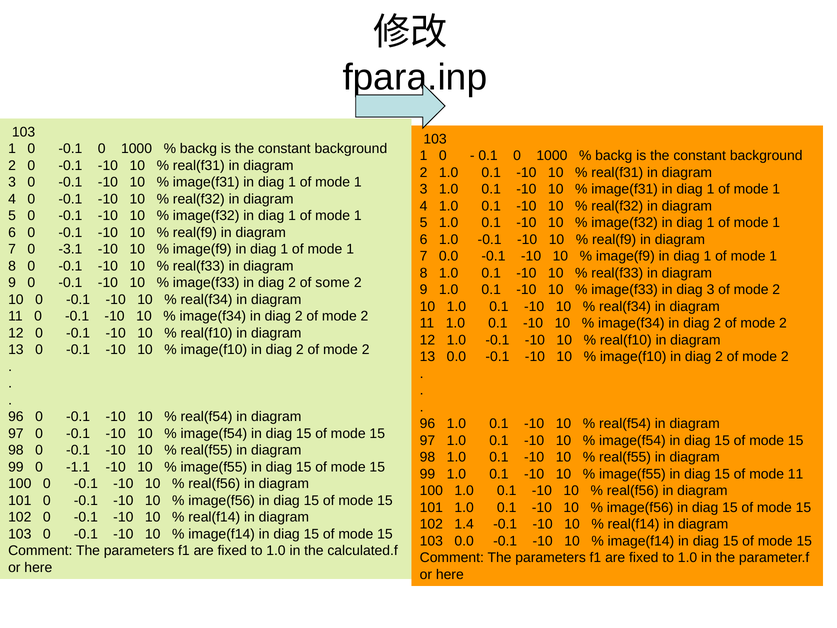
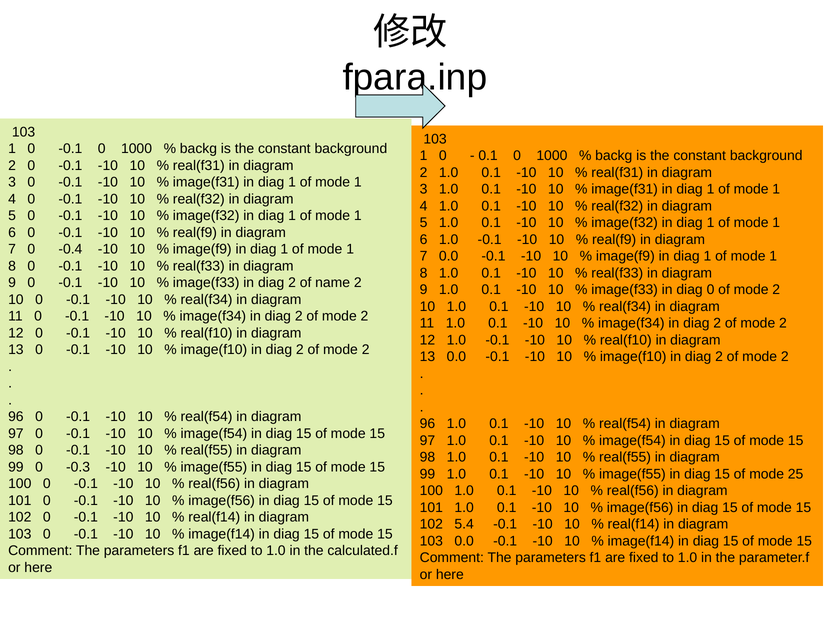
-3.1: -3.1 -> -0.4
some: some -> name
diag 3: 3 -> 0
-1.1: -1.1 -> -0.3
mode 11: 11 -> 25
1.4: 1.4 -> 5.4
